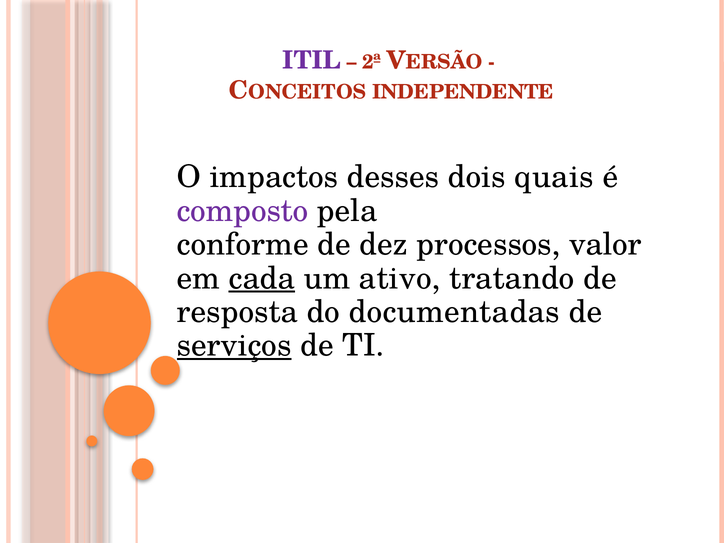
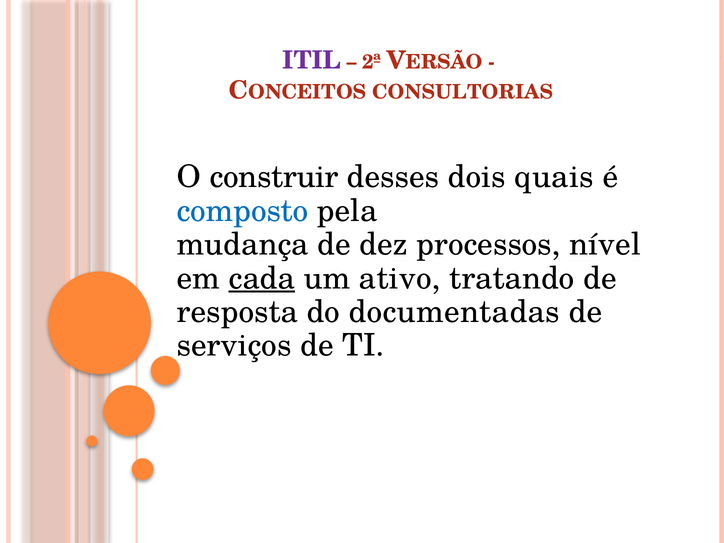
INDEPENDENTE: INDEPENDENTE -> CONSULTORIAS
impactos: impactos -> construir
composto colour: purple -> blue
conforme: conforme -> mudança
valor: valor -> nível
serviços underline: present -> none
